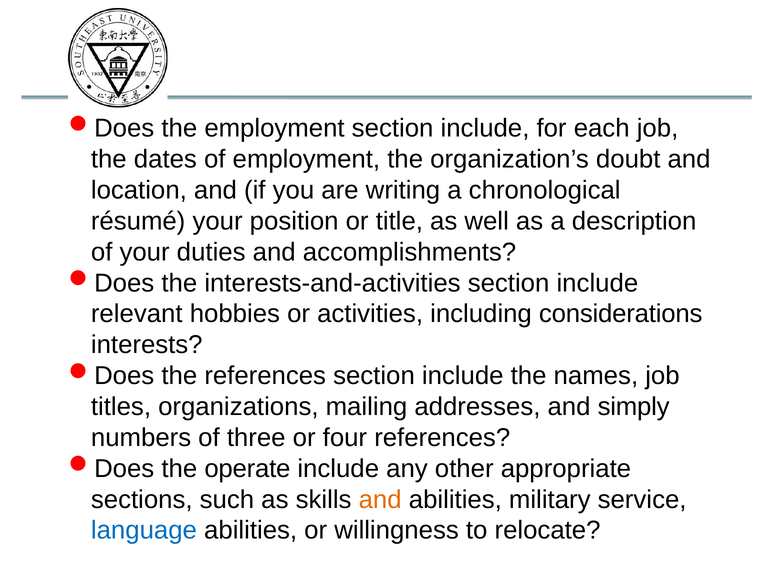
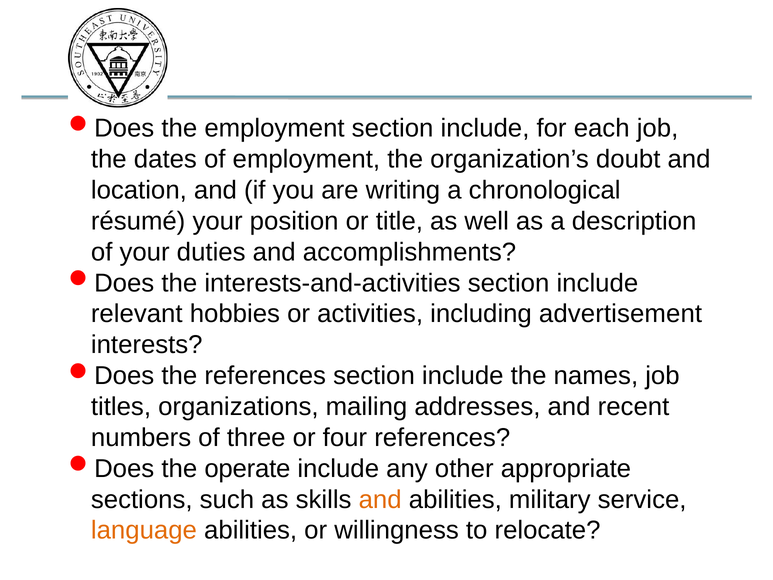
considerations: considerations -> advertisement
simply: simply -> recent
language colour: blue -> orange
